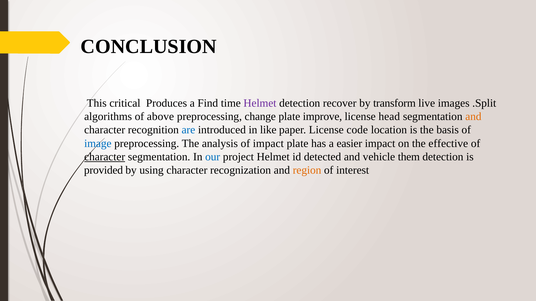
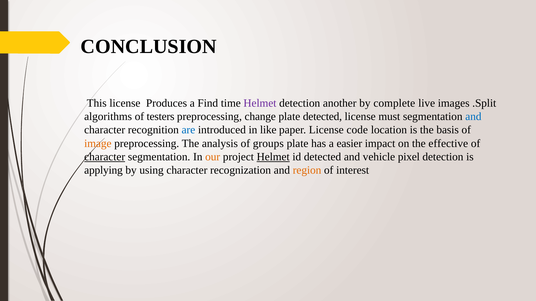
This critical: critical -> license
recover: recover -> another
transform: transform -> complete
above: above -> testers
plate improve: improve -> detected
head: head -> must
and at (473, 117) colour: orange -> blue
image colour: blue -> orange
of impact: impact -> groups
our colour: blue -> orange
Helmet at (273, 157) underline: none -> present
them: them -> pixel
provided: provided -> applying
